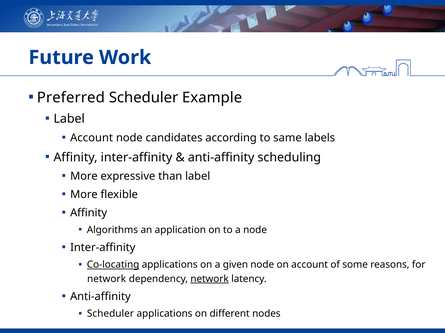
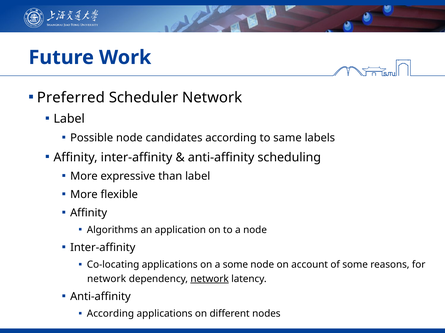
Scheduler Example: Example -> Network
Account at (92, 138): Account -> Possible
Co-locating underline: present -> none
a given: given -> some
Scheduler at (110, 314): Scheduler -> According
